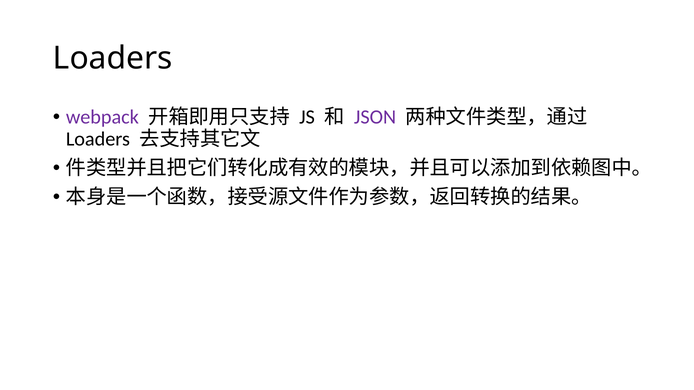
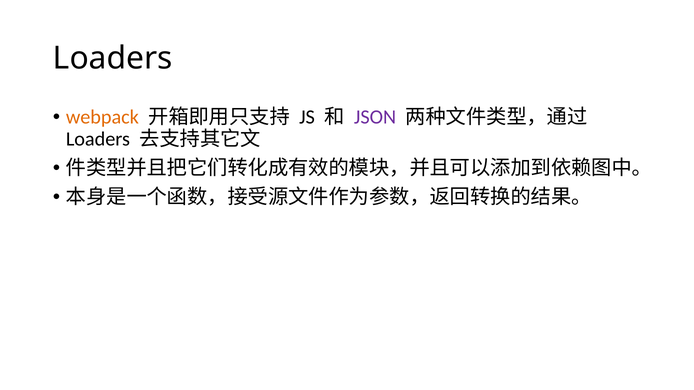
webpack colour: purple -> orange
